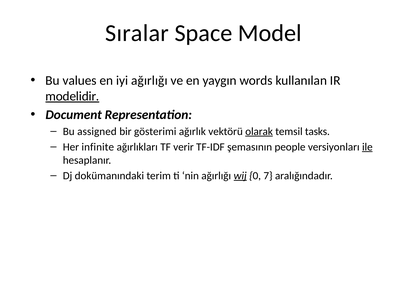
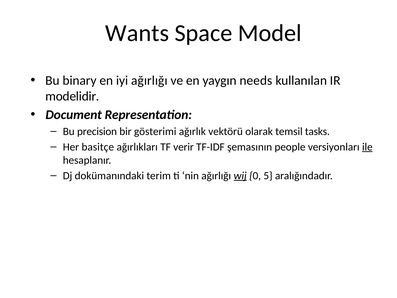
Sıralar: Sıralar -> Wants
values: values -> binary
words: words -> needs
modelidir underline: present -> none
assigned: assigned -> precision
olarak underline: present -> none
infinite: infinite -> basitçe
7: 7 -> 5
